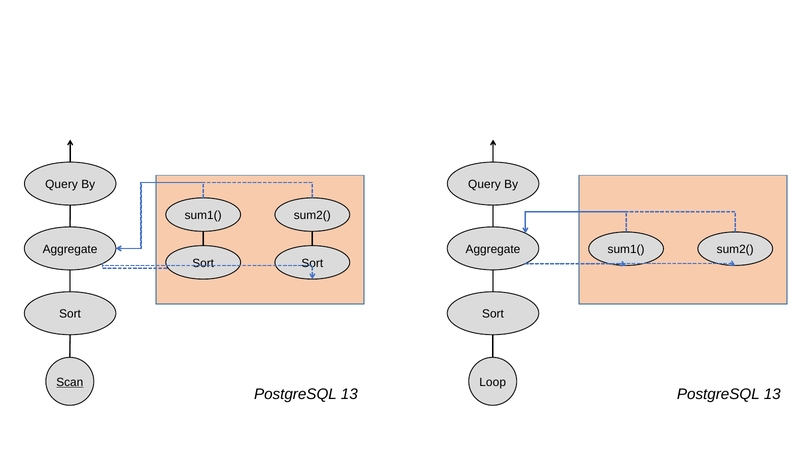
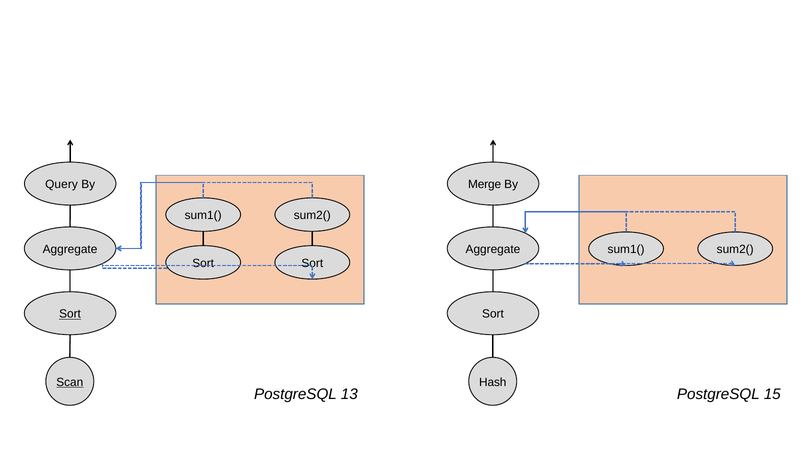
Query at (484, 184): Query -> Merge
Sort at (70, 314) underline: none -> present
Loop: Loop -> Hash
13 PostgreSQL 13: 13 -> 15
